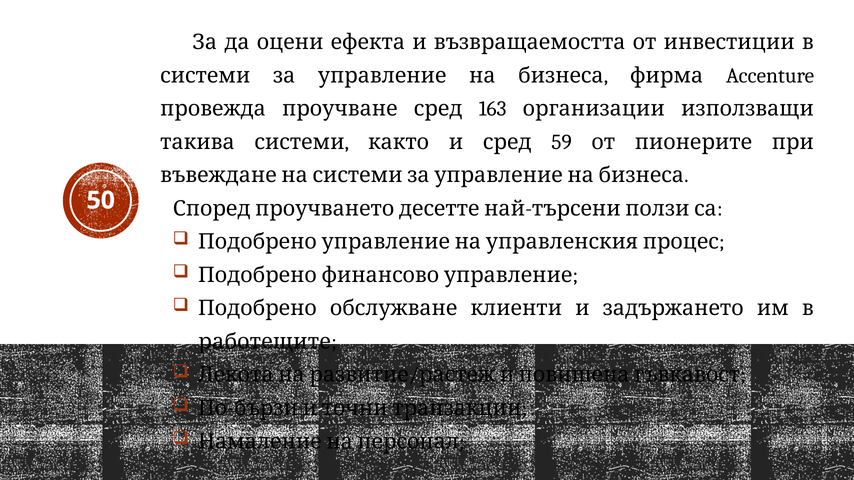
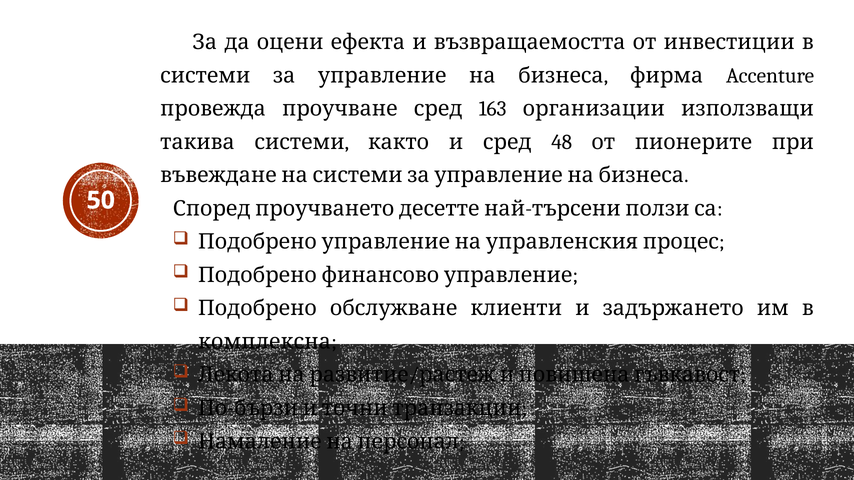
59: 59 -> 48
работещите: работещите -> комплексна
